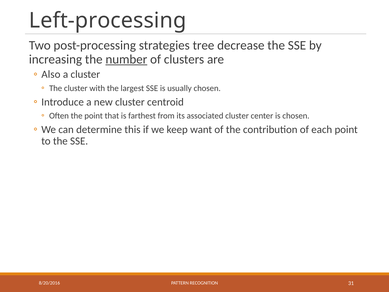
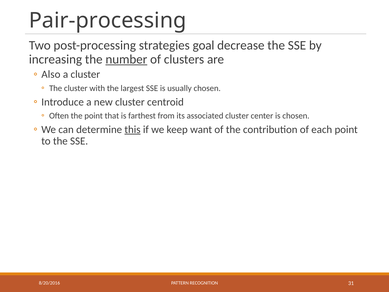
Left-processing: Left-processing -> Pair-processing
tree: tree -> goal
this underline: none -> present
